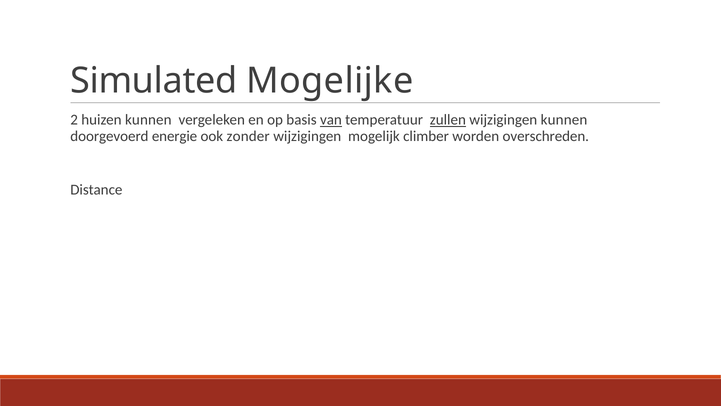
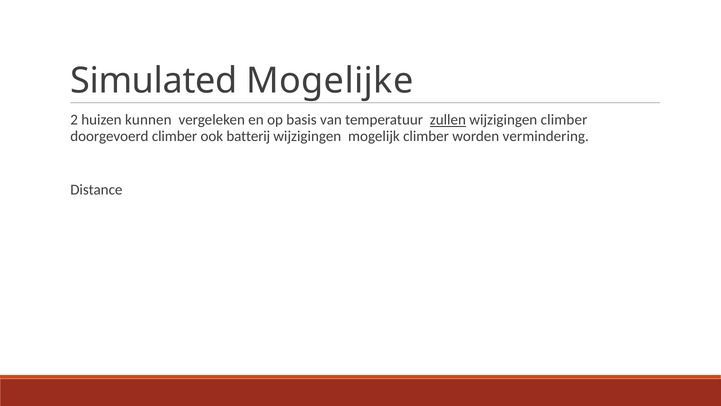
van underline: present -> none
wijzigingen kunnen: kunnen -> climber
doorgevoerd energie: energie -> climber
zonder: zonder -> batterij
overschreden: overschreden -> vermindering
